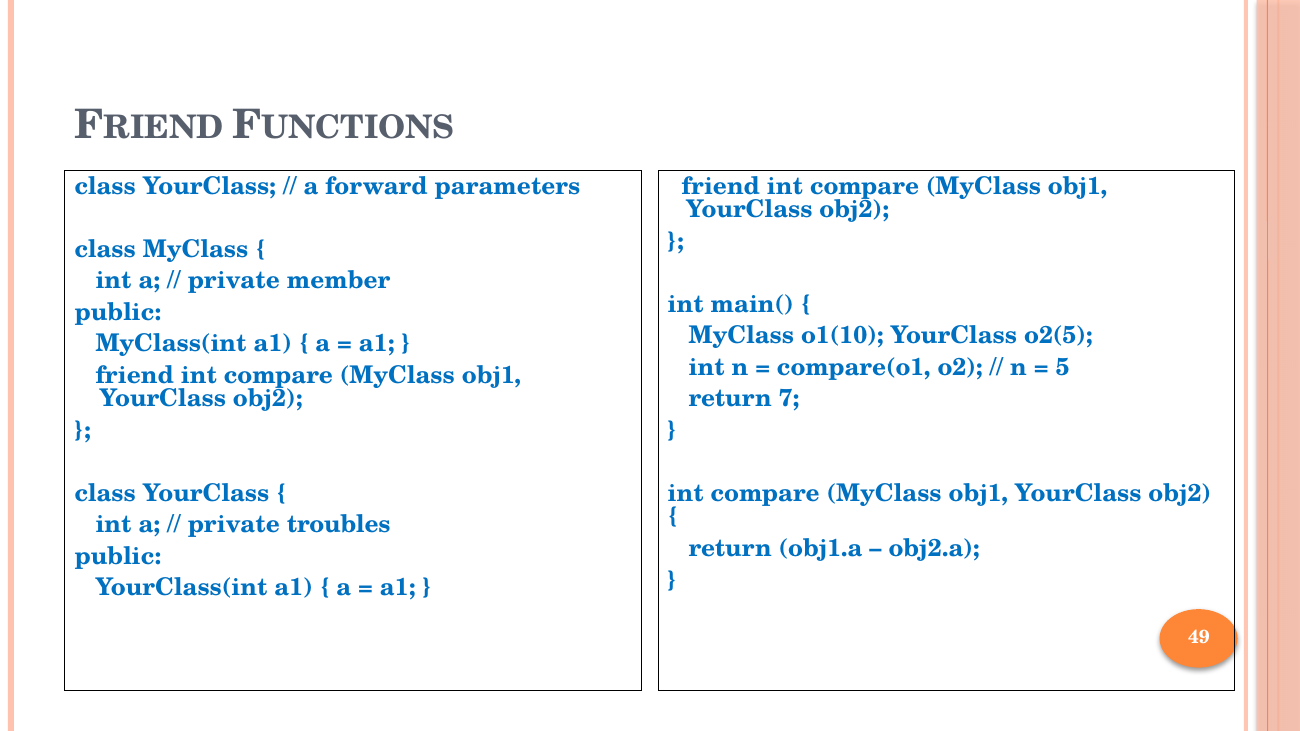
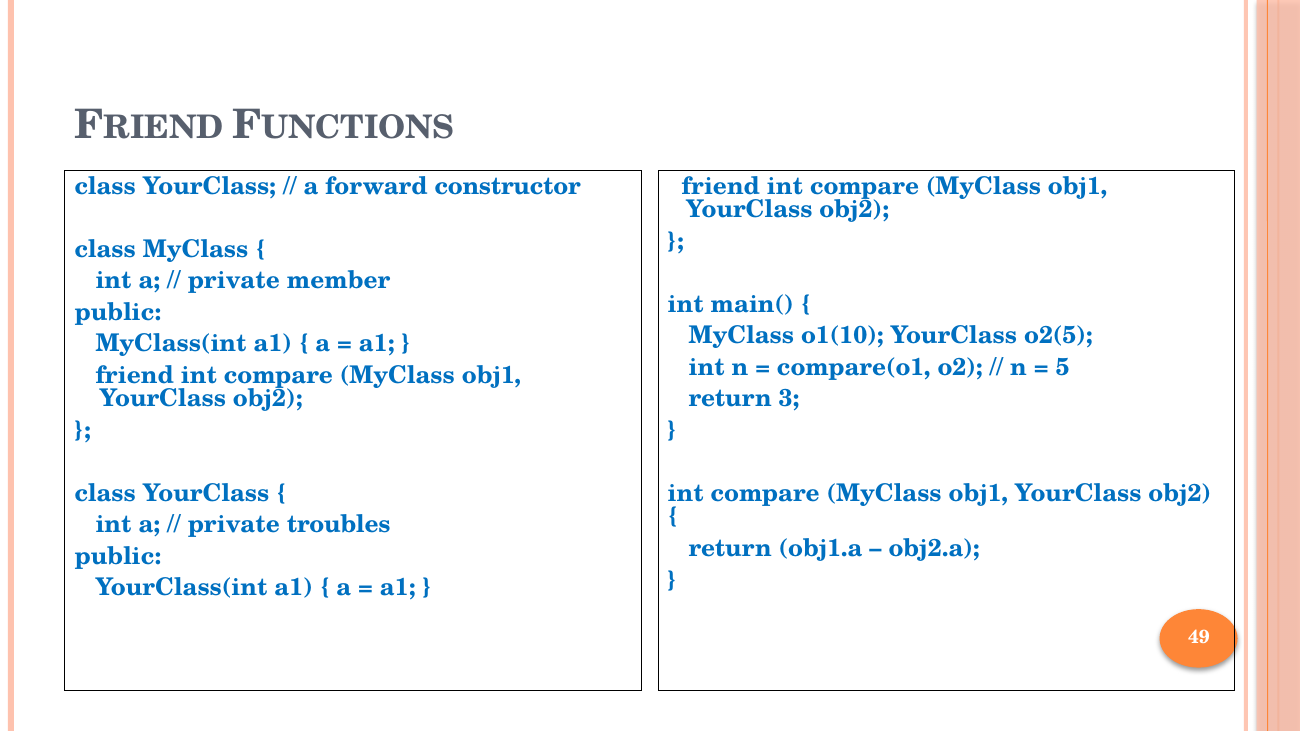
parameters: parameters -> constructor
7: 7 -> 3
